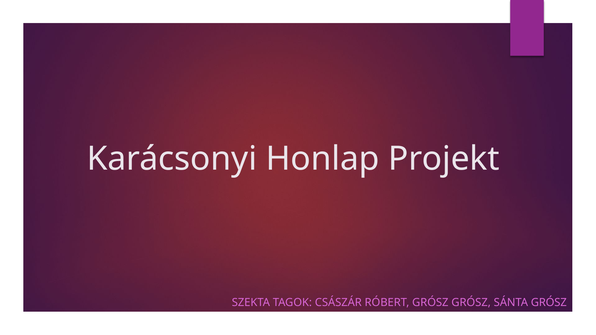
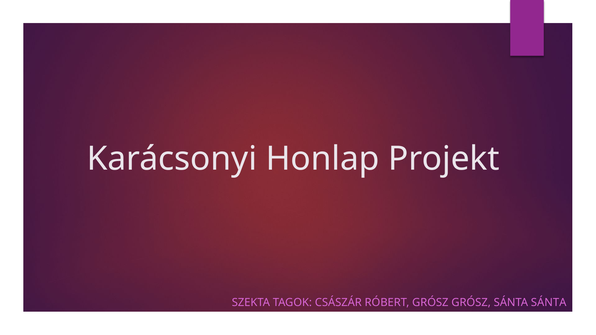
SÁNTA GRÓSZ: GRÓSZ -> SÁNTA
